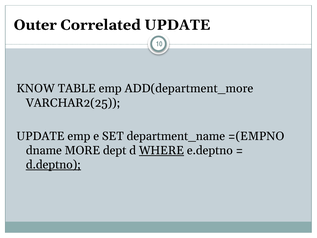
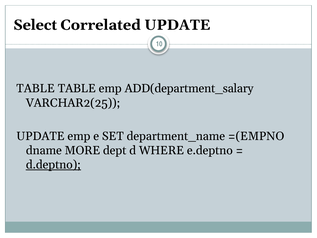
Outer: Outer -> Select
KNOW at (36, 88): KNOW -> TABLE
ADD(department_more: ADD(department_more -> ADD(department_salary
WHERE underline: present -> none
